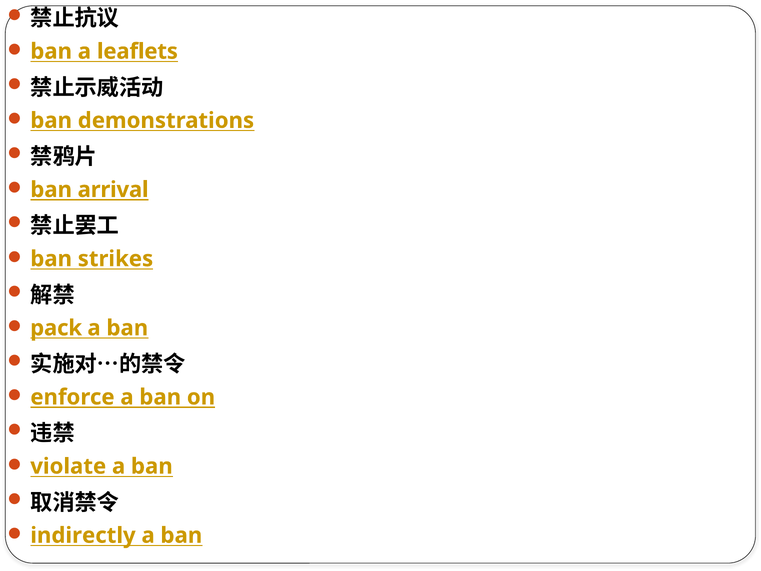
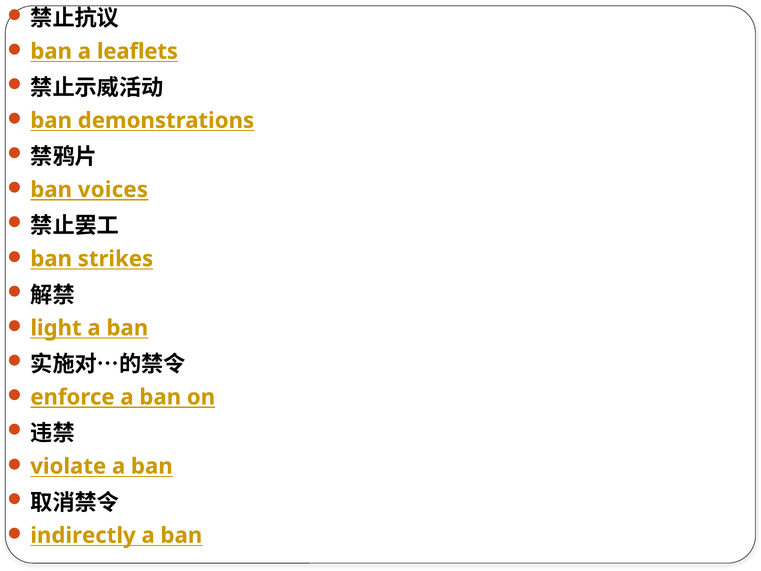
arrival: arrival -> voices
pack: pack -> light
